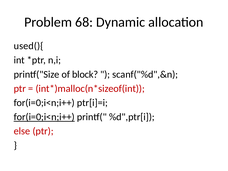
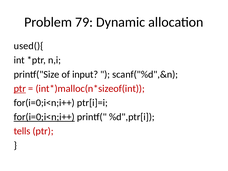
68: 68 -> 79
block: block -> input
ptr at (20, 89) underline: none -> present
else: else -> tells
